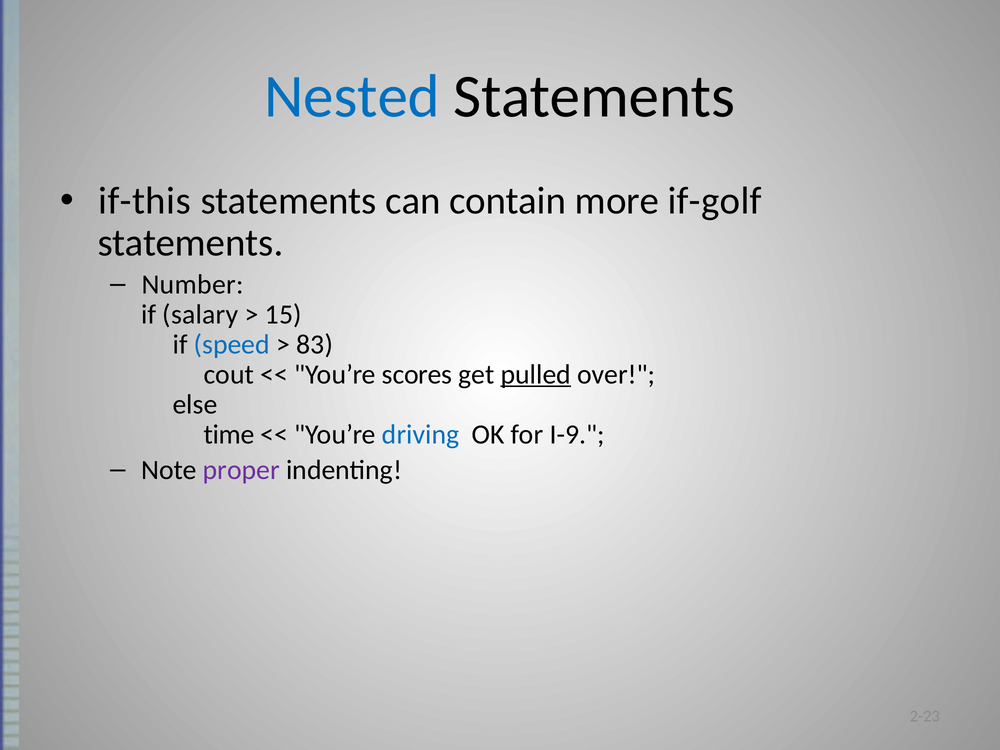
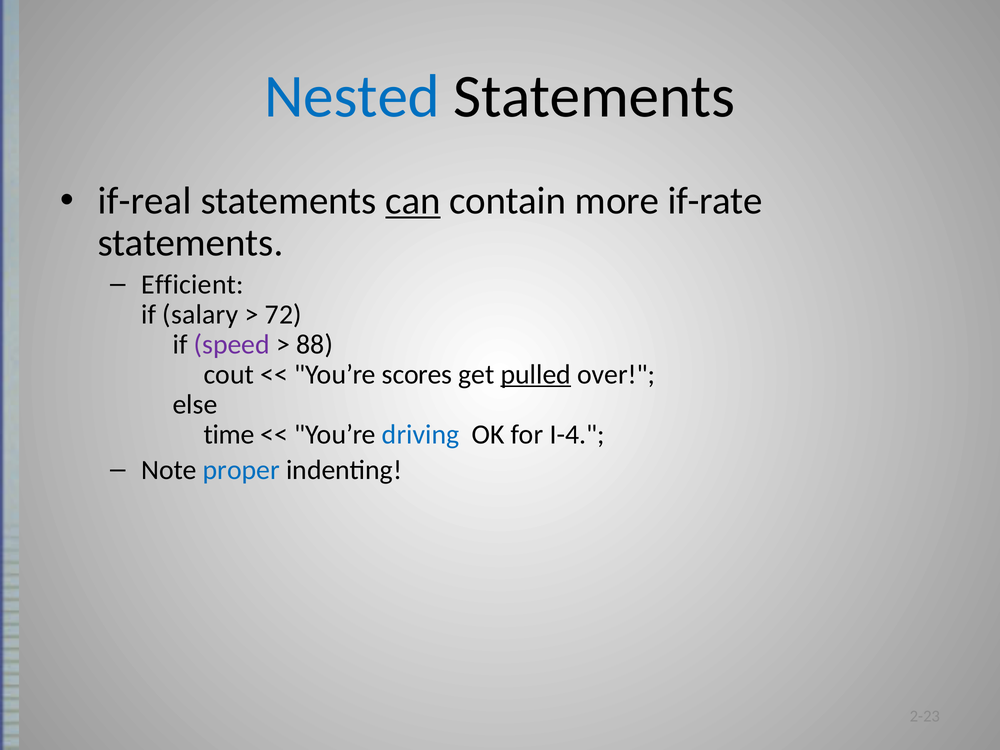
if-this: if-this -> if-real
can underline: none -> present
if-golf: if-golf -> if-rate
Number: Number -> Efficient
15: 15 -> 72
speed colour: blue -> purple
83: 83 -> 88
I-9: I-9 -> I-4
proper colour: purple -> blue
